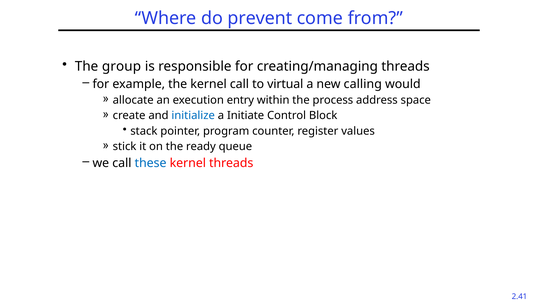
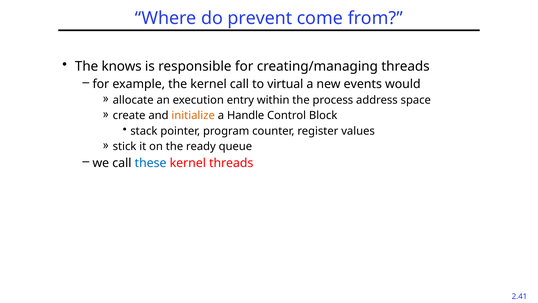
group: group -> knows
calling: calling -> events
initialize colour: blue -> orange
Initiate: Initiate -> Handle
